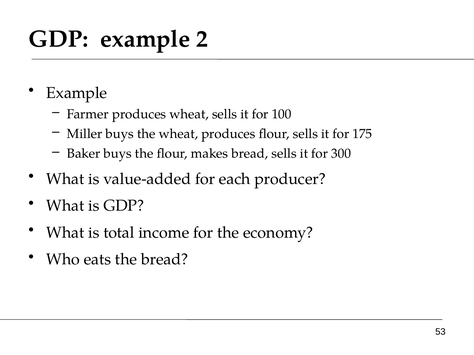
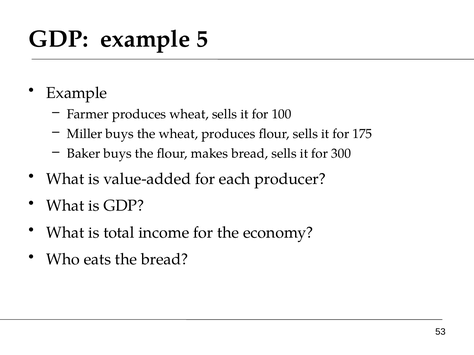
2: 2 -> 5
